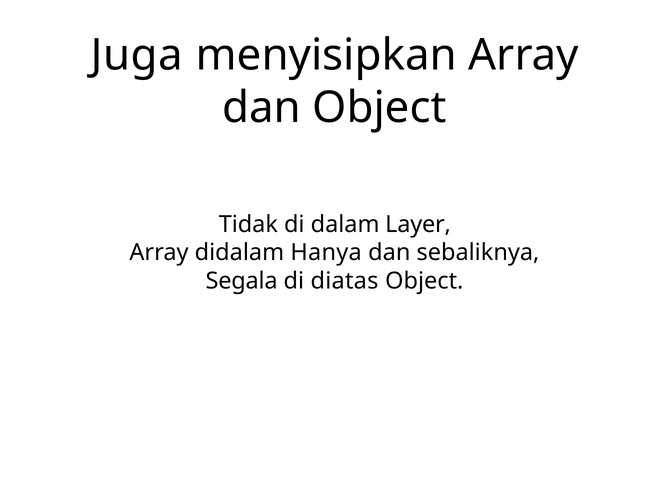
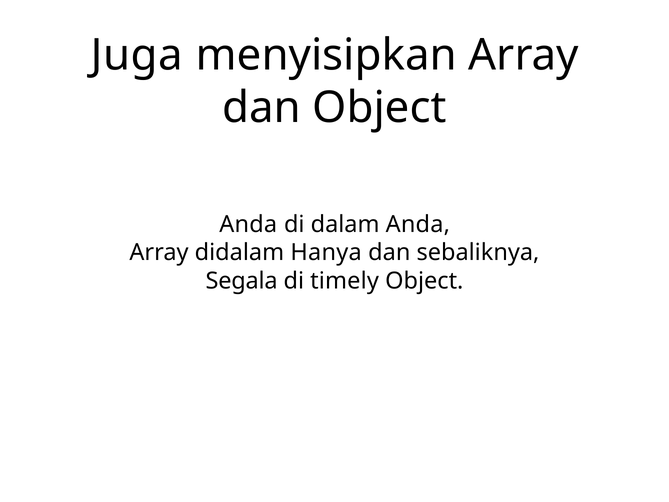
Tidak at (248, 224): Tidak -> Anda
dalam Layer: Layer -> Anda
diatas: diatas -> timely
